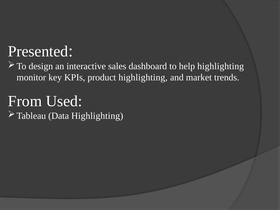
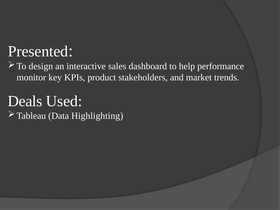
help highlighting: highlighting -> performance
product highlighting: highlighting -> stakeholders
From: From -> Deals
